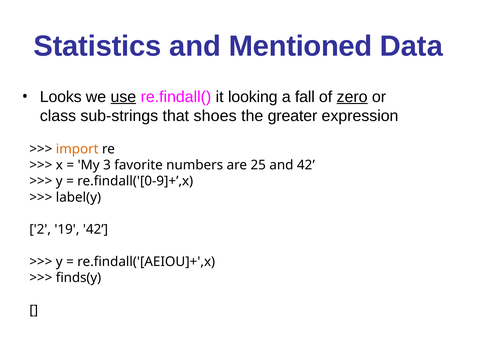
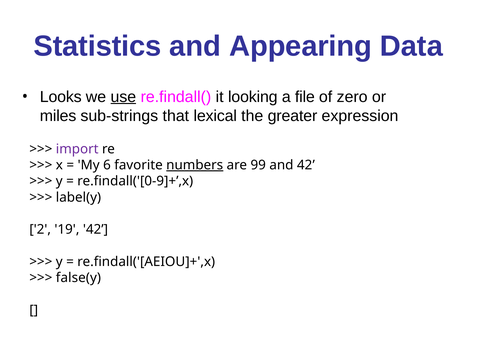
Mentioned: Mentioned -> Appearing
fall: fall -> file
zero underline: present -> none
class: class -> miles
shoes: shoes -> lexical
import colour: orange -> purple
3: 3 -> 6
numbers underline: none -> present
25: 25 -> 99
finds(y: finds(y -> false(y
